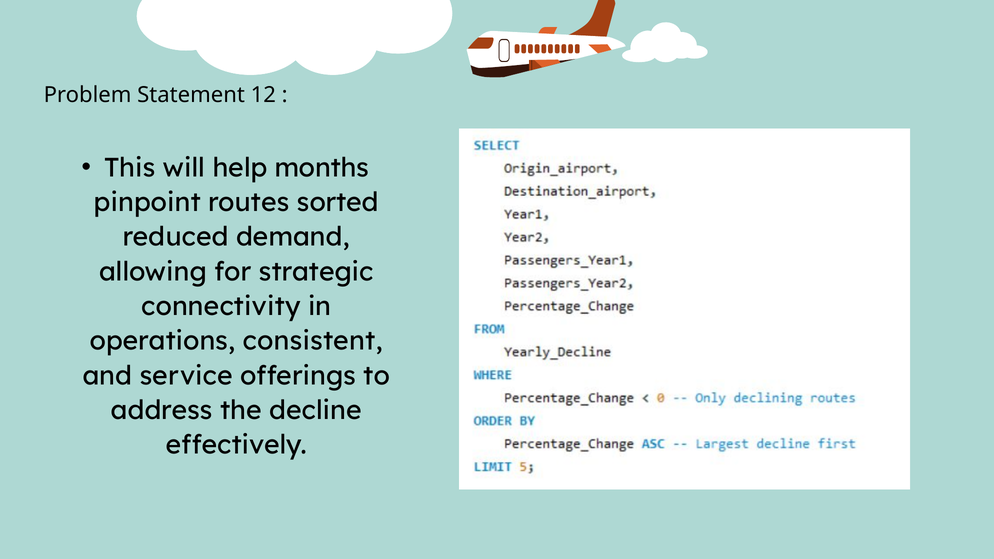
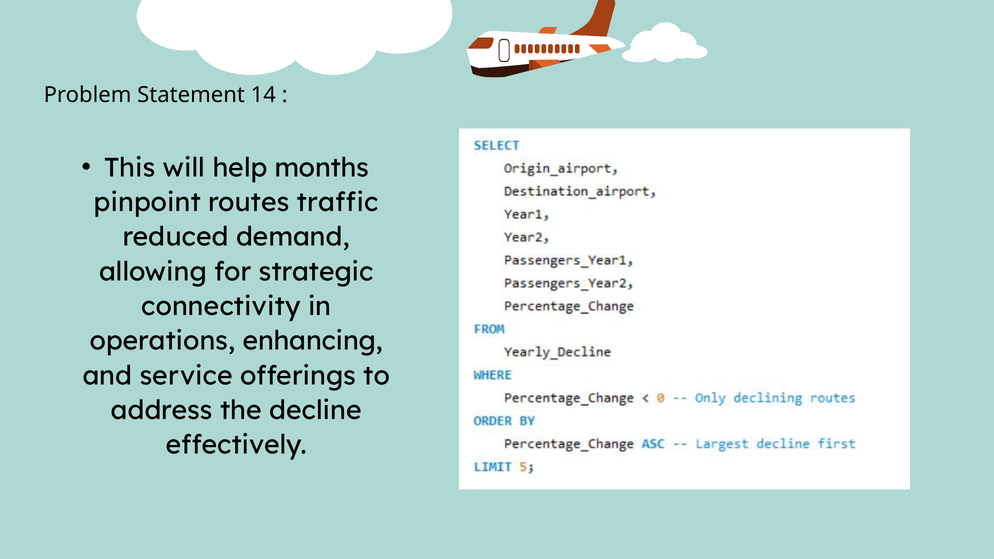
12: 12 -> 14
sorted: sorted -> traffic
consistent: consistent -> enhancing
